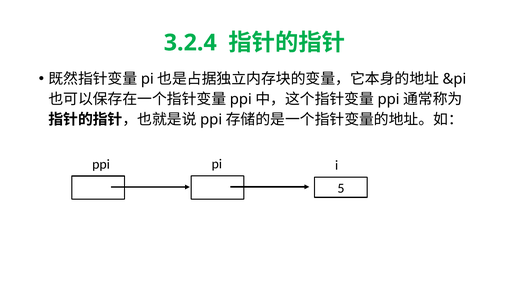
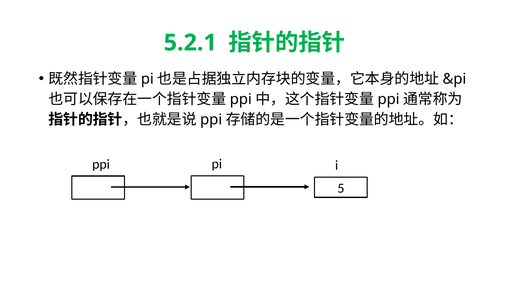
3.2.4: 3.2.4 -> 5.2.1
